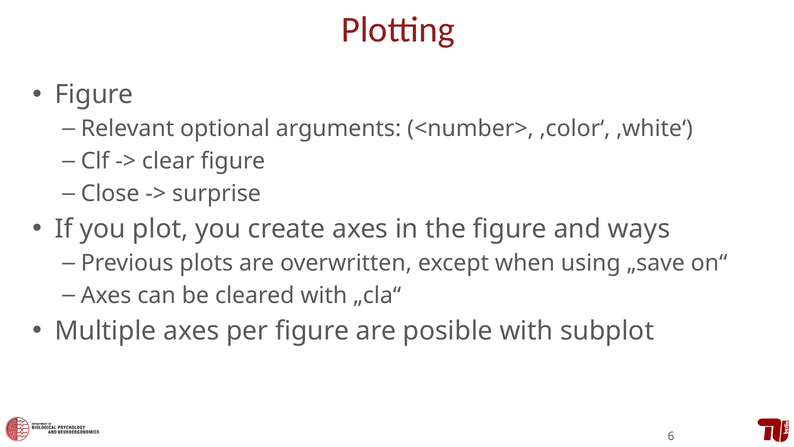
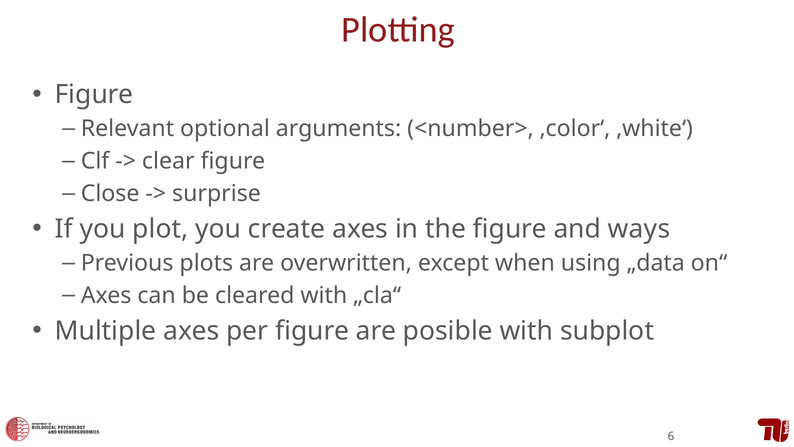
„save: „save -> „data
